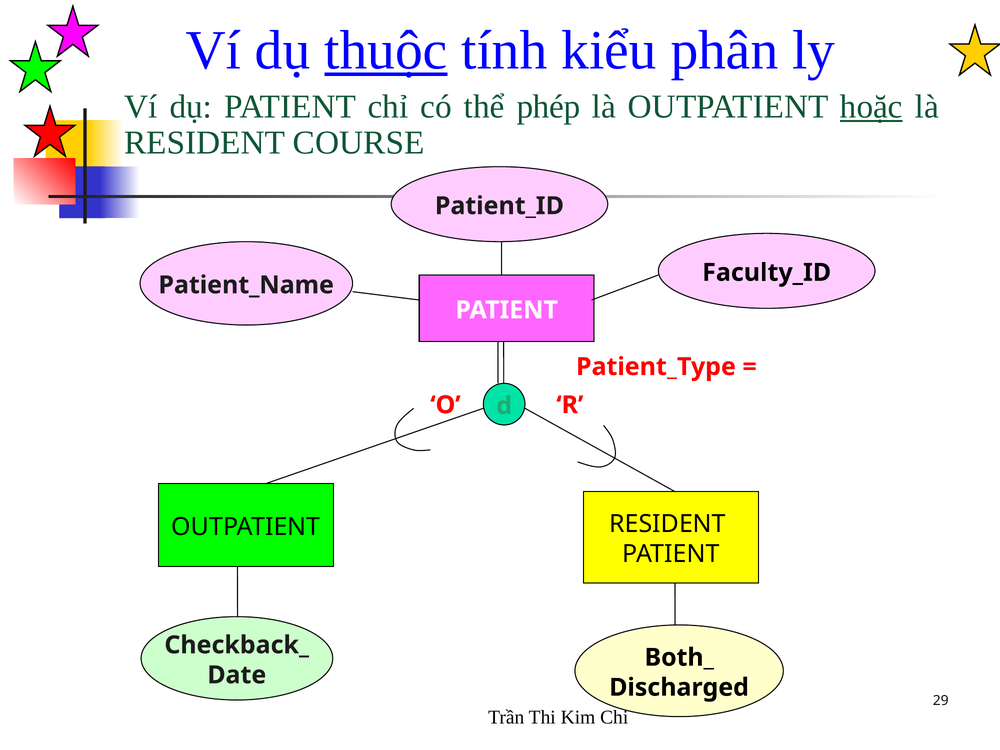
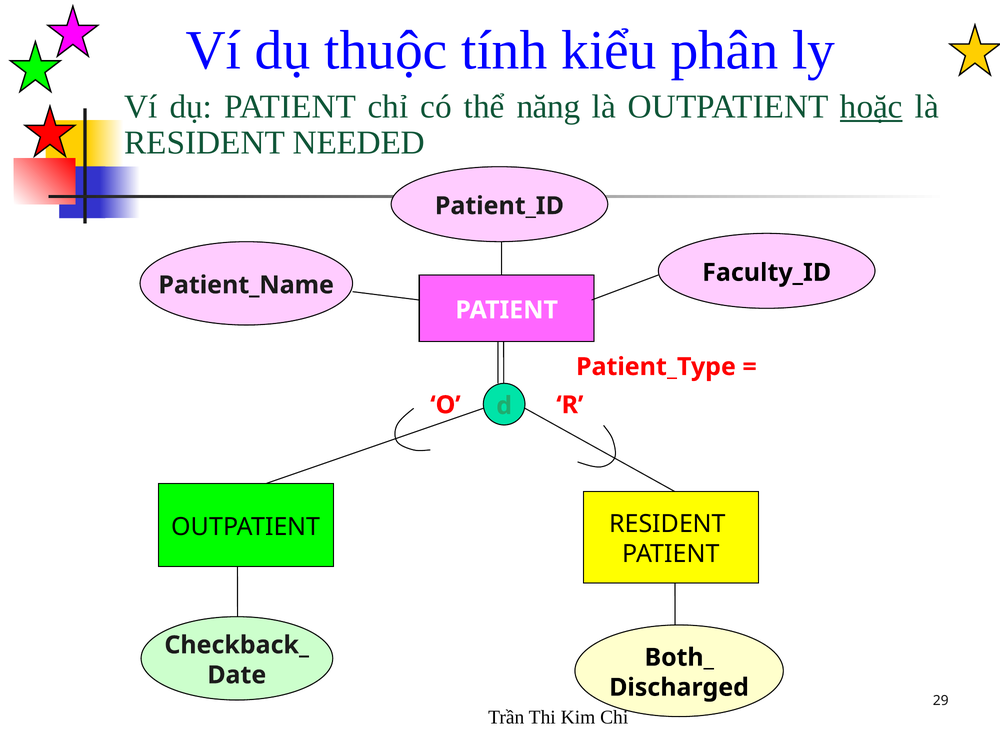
thuộc underline: present -> none
phép: phép -> năng
COURSE: COURSE -> NEEDED
